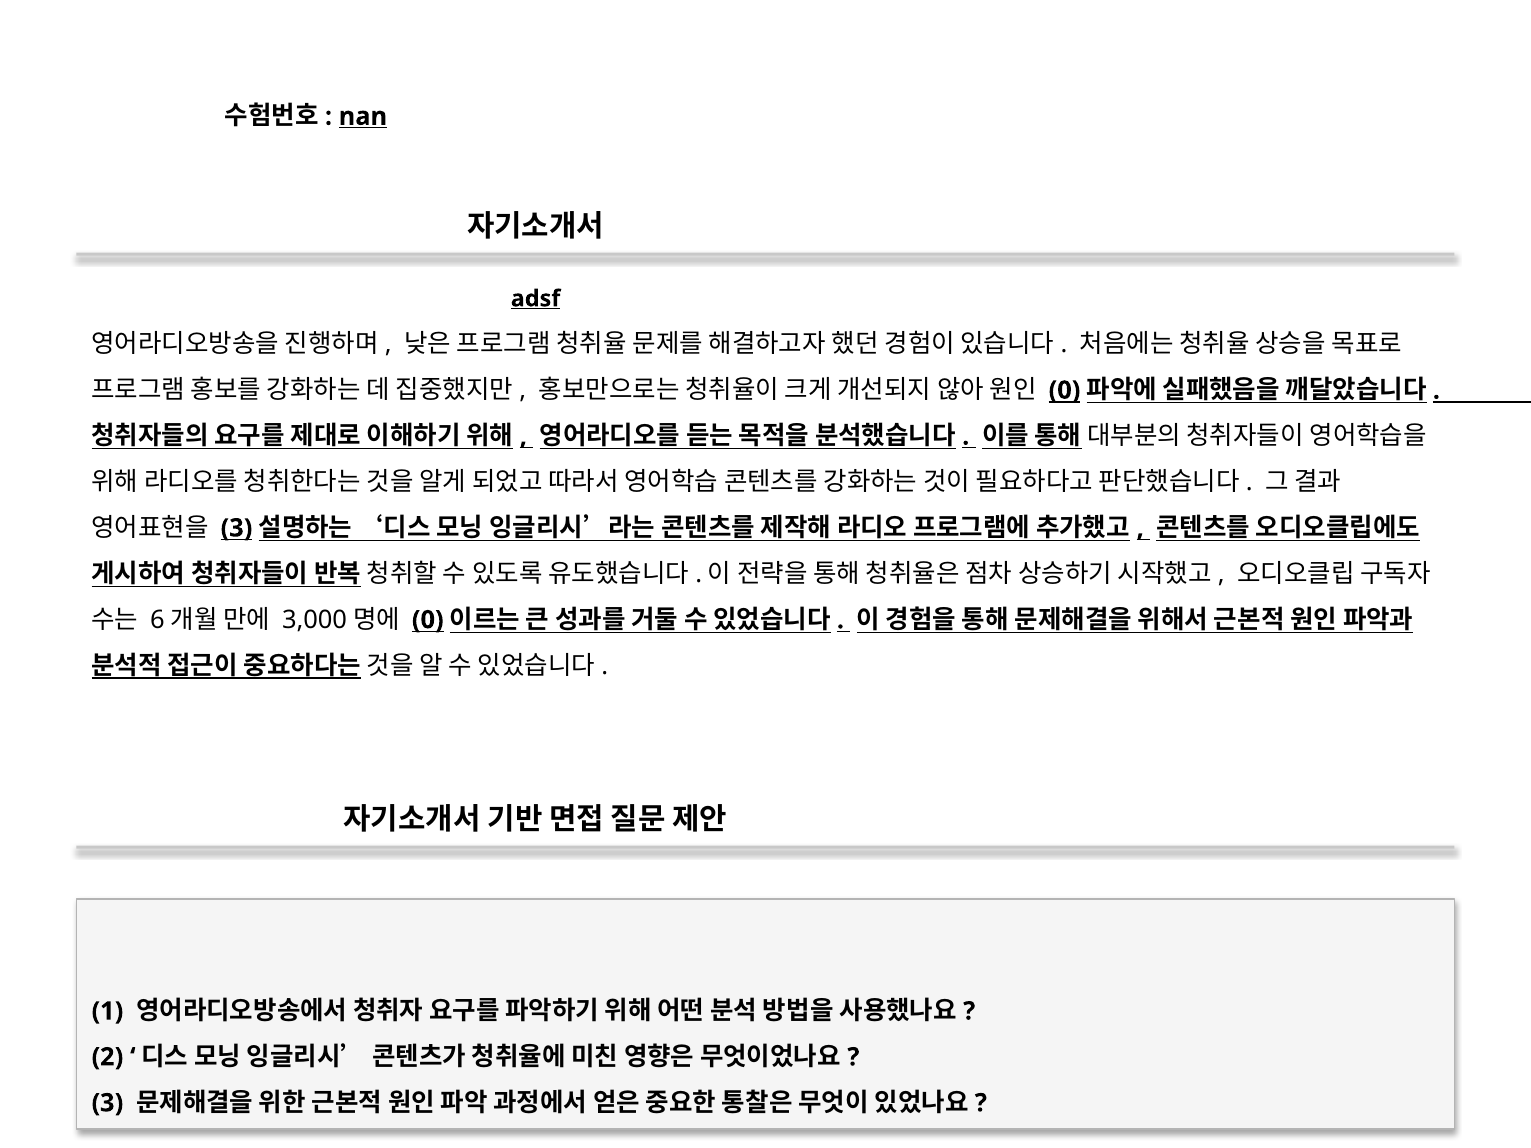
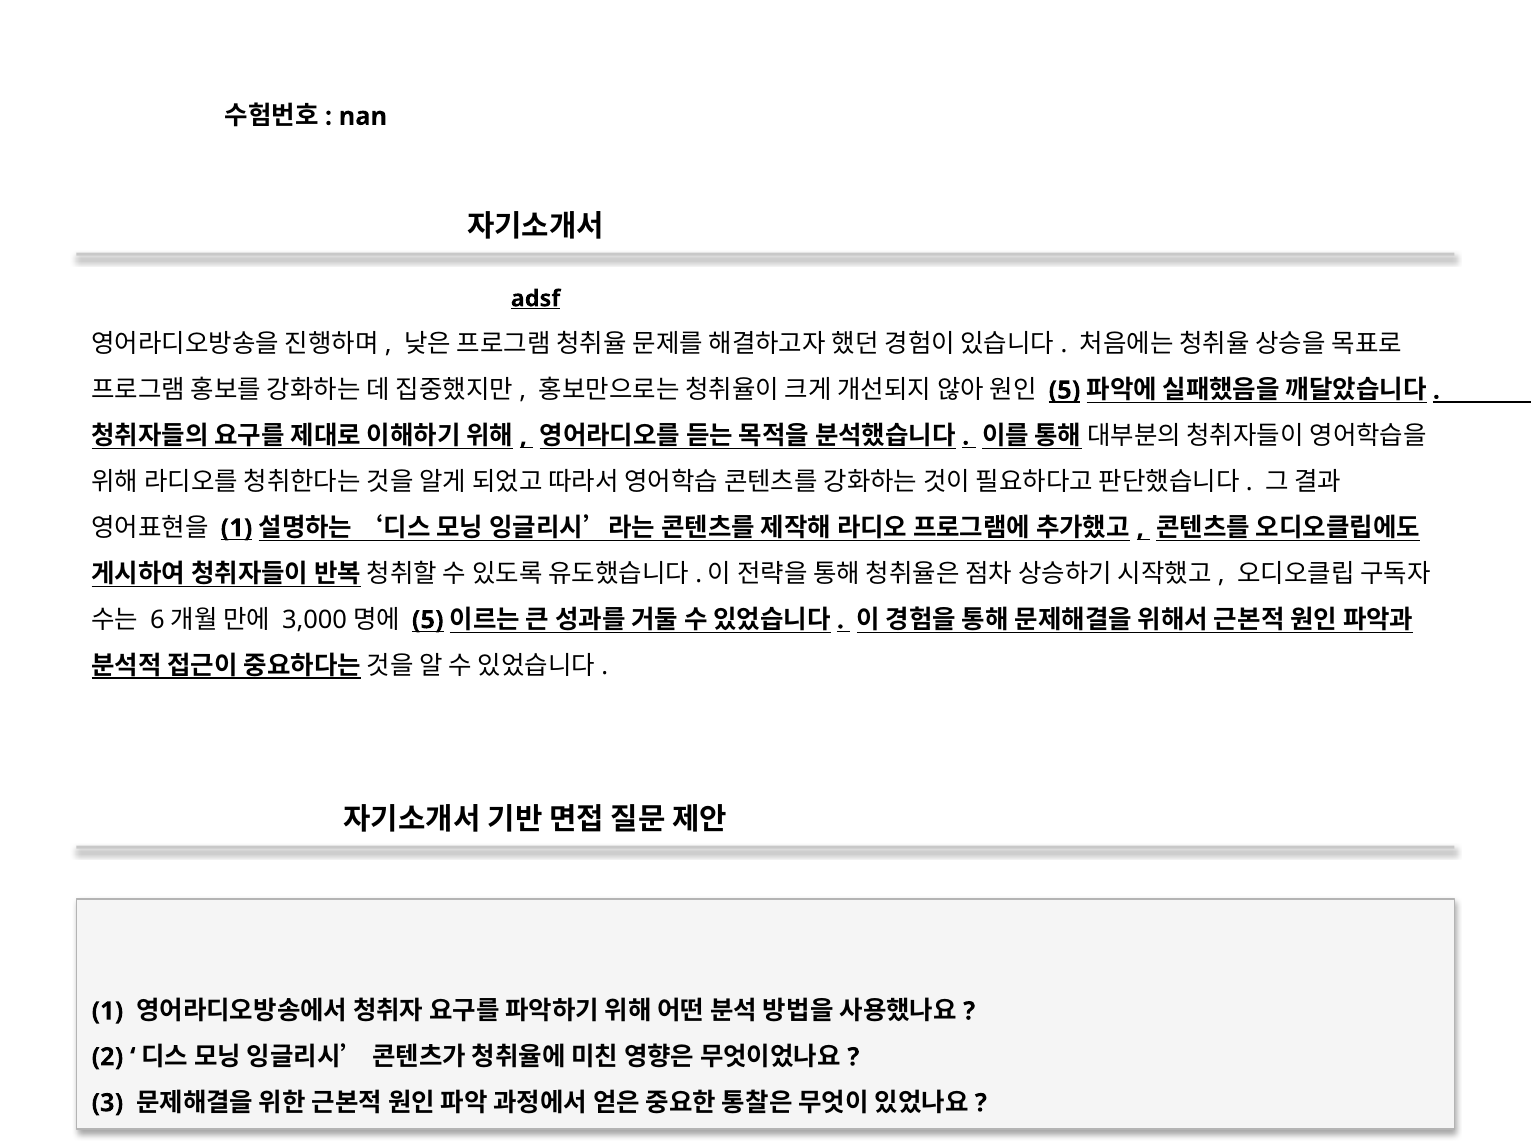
nan underline: present -> none
0 at (1065, 390): 0 -> 5
3 at (237, 528): 3 -> 1
0 at (428, 620): 0 -> 5
